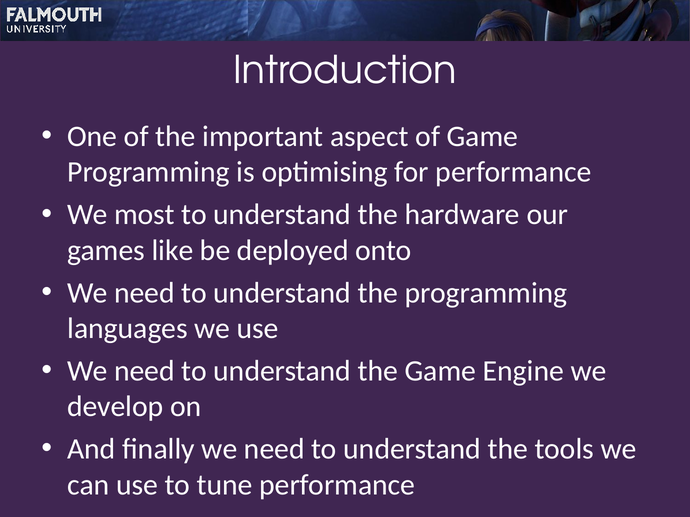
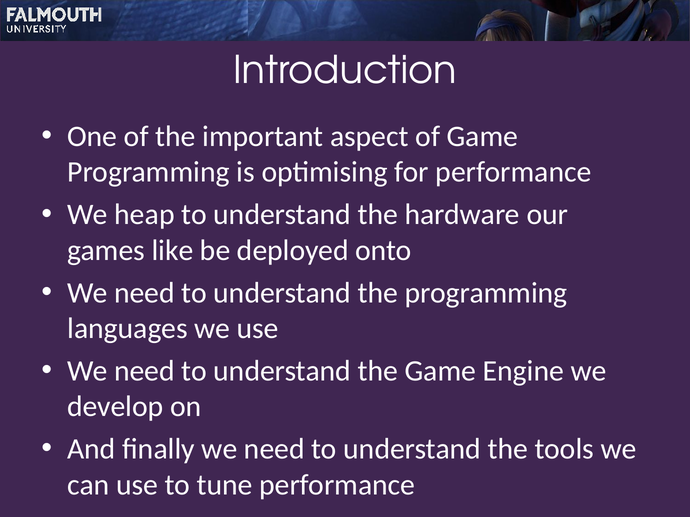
most: most -> heap
